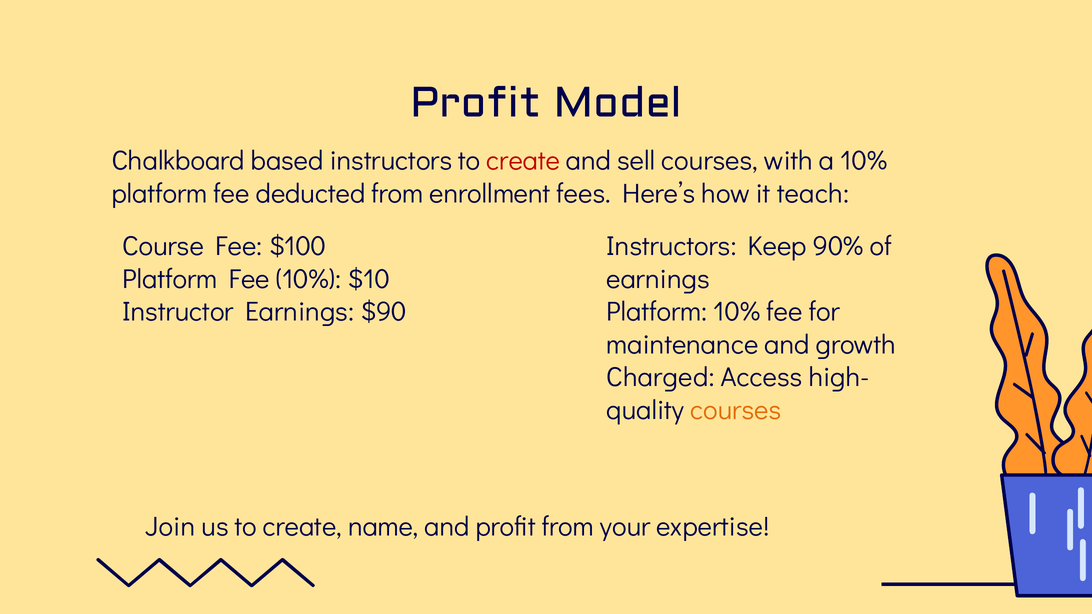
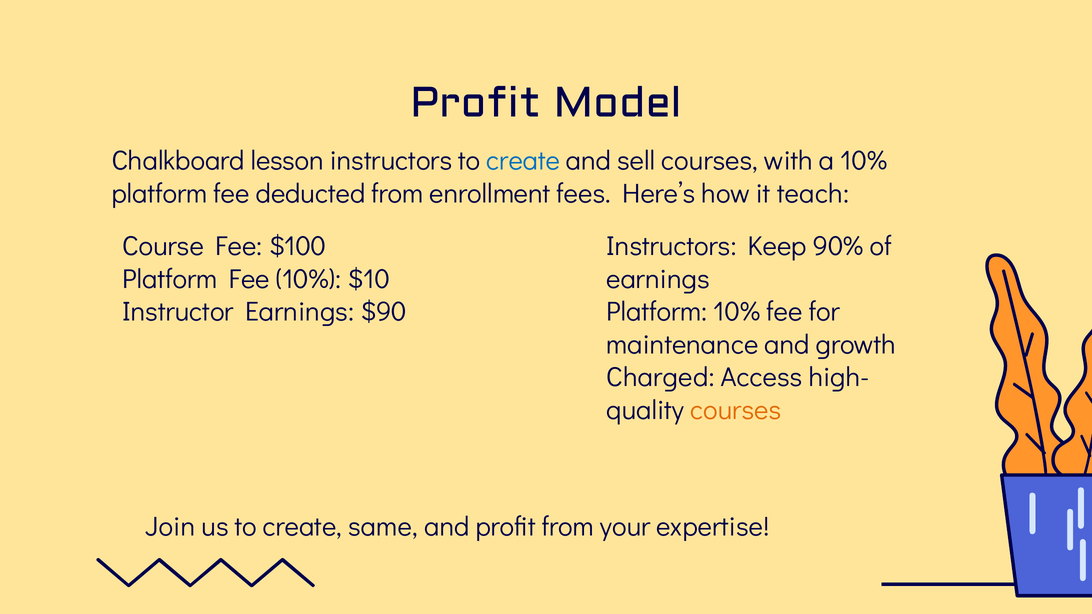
based: based -> lesson
create at (523, 161) colour: red -> blue
name: name -> same
